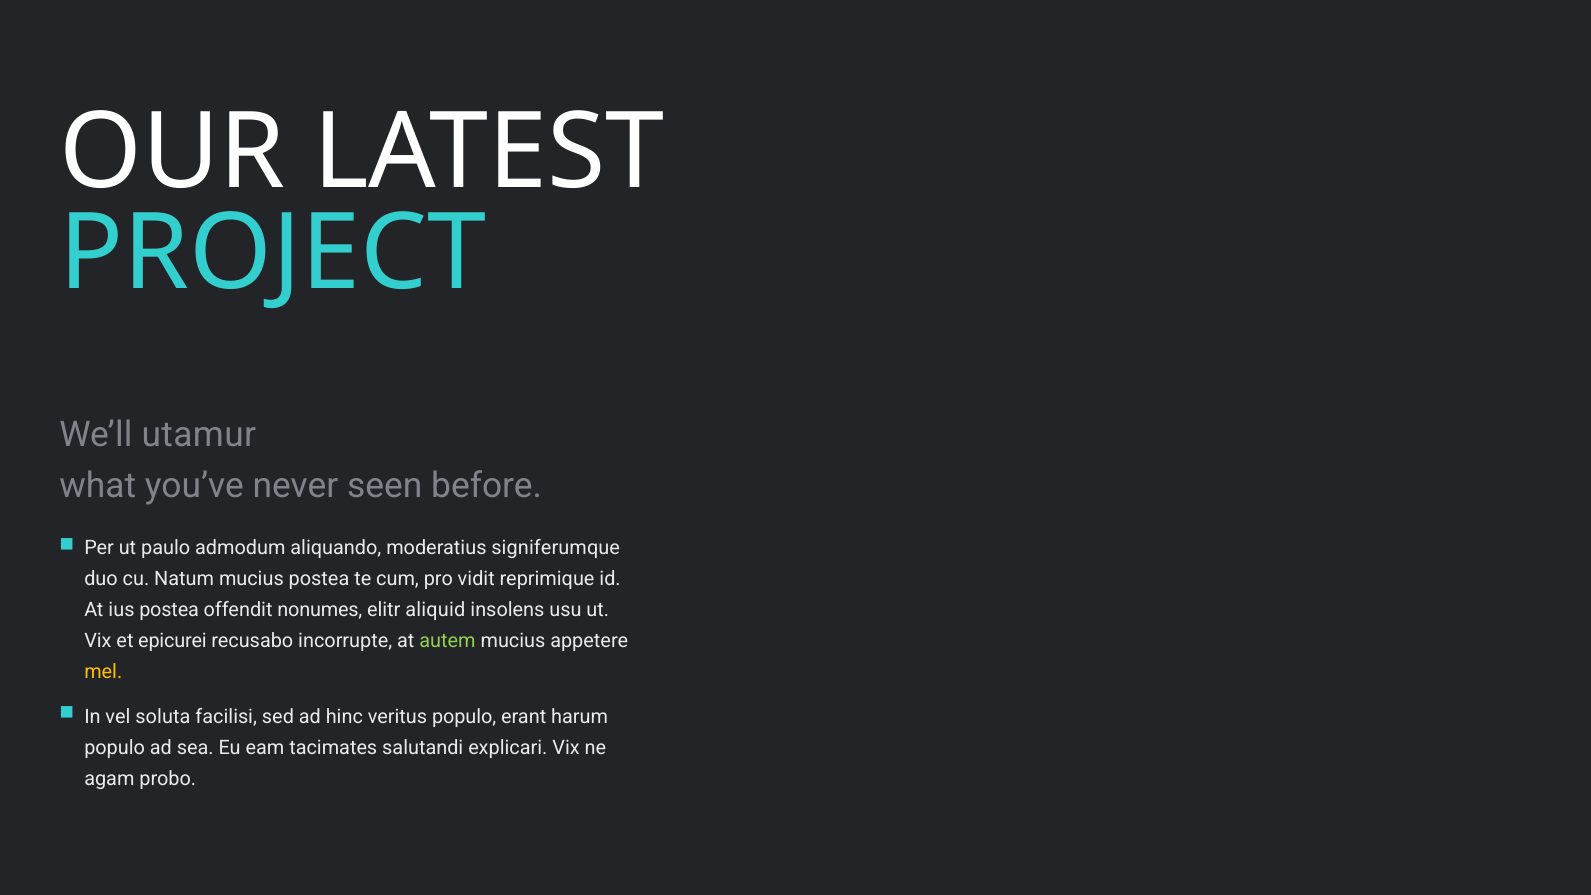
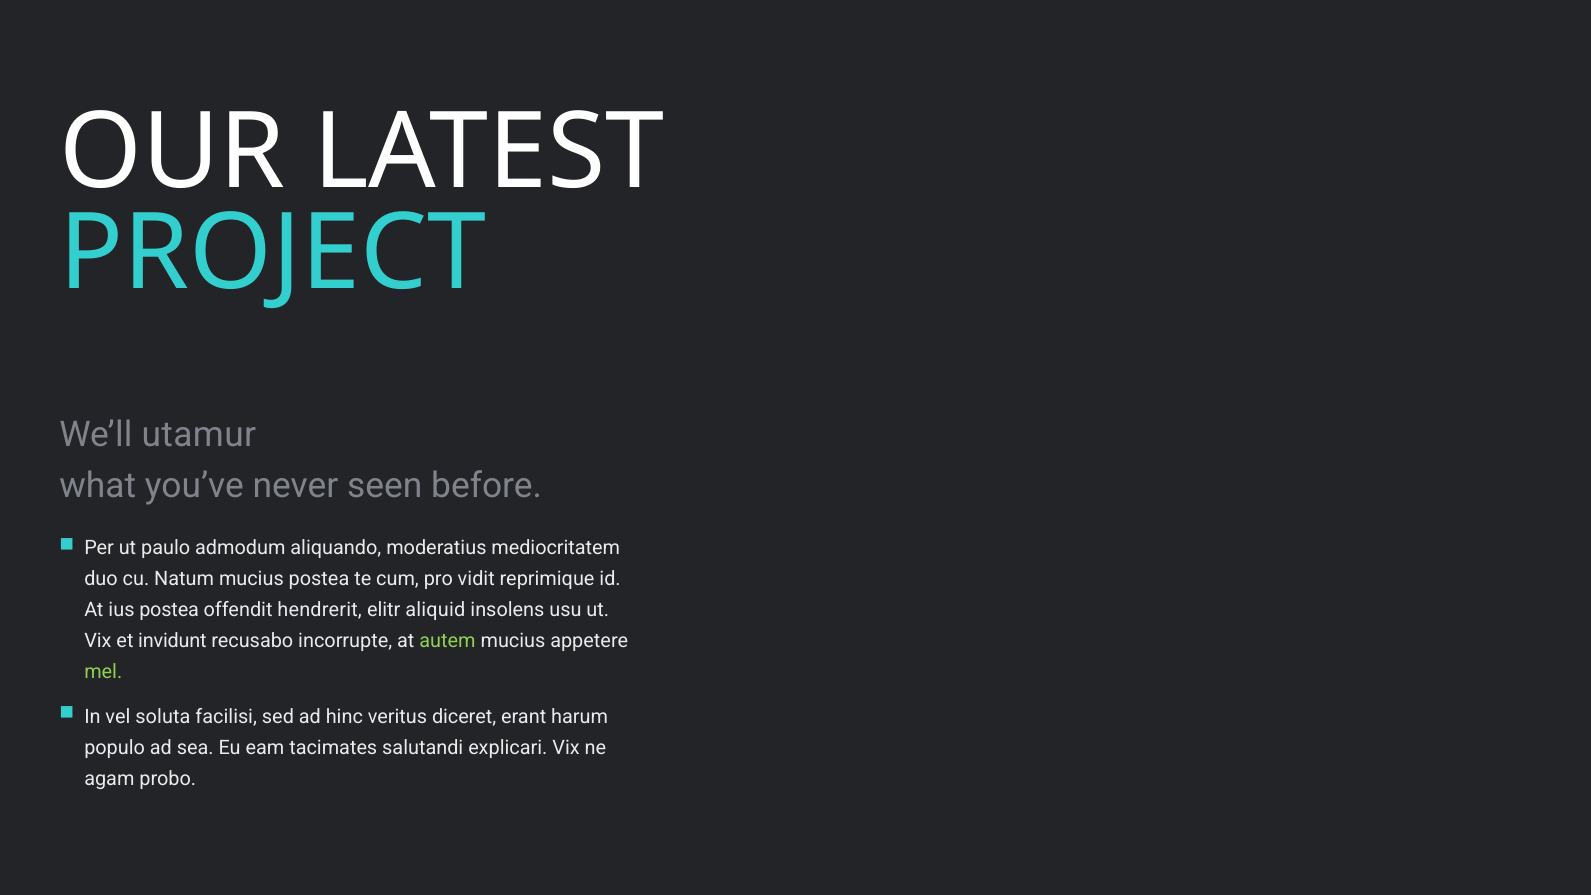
signiferumque: signiferumque -> mediocritatem
nonumes: nonumes -> hendrerit
epicurei: epicurei -> invidunt
mel colour: yellow -> light green
veritus populo: populo -> diceret
